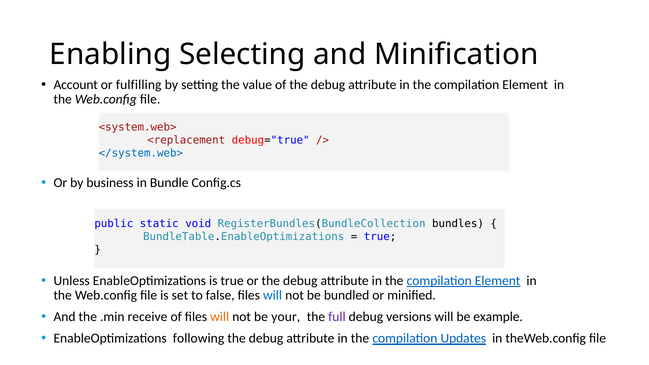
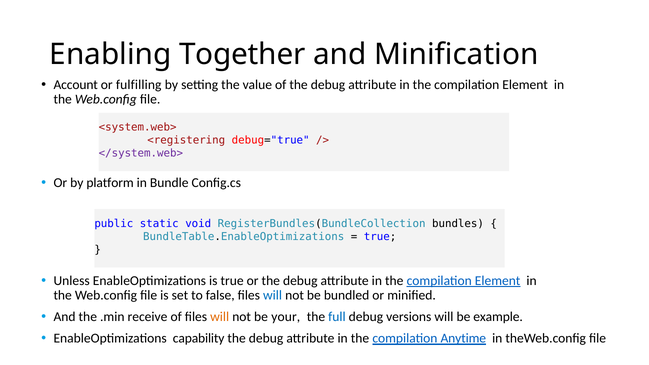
Selecting: Selecting -> Together
<replacement: <replacement -> <registering
</system.web> colour: blue -> purple
business: business -> platform
full colour: purple -> blue
following: following -> capability
Updates: Updates -> Anytime
